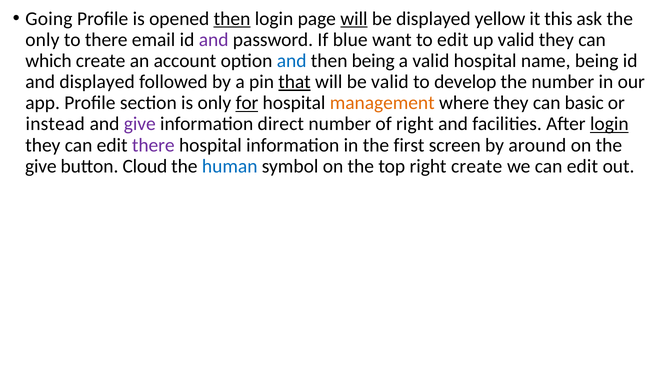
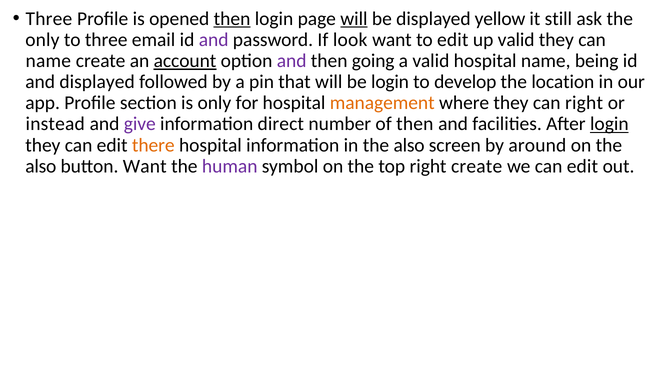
Going at (49, 19): Going -> Three
this: this -> still
to there: there -> three
blue: blue -> look
which at (48, 61): which -> name
account underline: none -> present
and at (292, 61) colour: blue -> purple
then being: being -> going
that underline: present -> none
be valid: valid -> login
the number: number -> location
for underline: present -> none
can basic: basic -> right
of right: right -> then
there at (153, 145) colour: purple -> orange
in the first: first -> also
give at (41, 166): give -> also
button Cloud: Cloud -> Want
human colour: blue -> purple
